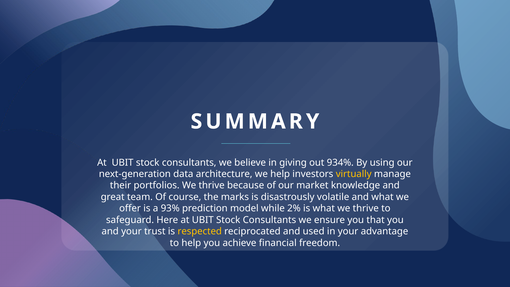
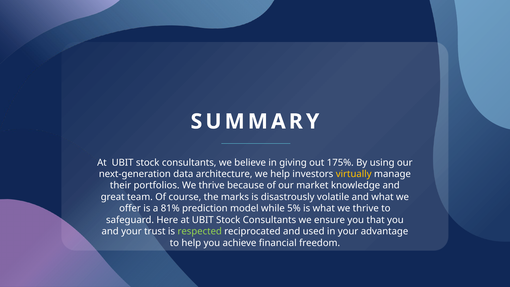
934%: 934% -> 175%
93%: 93% -> 81%
2%: 2% -> 5%
respected colour: yellow -> light green
